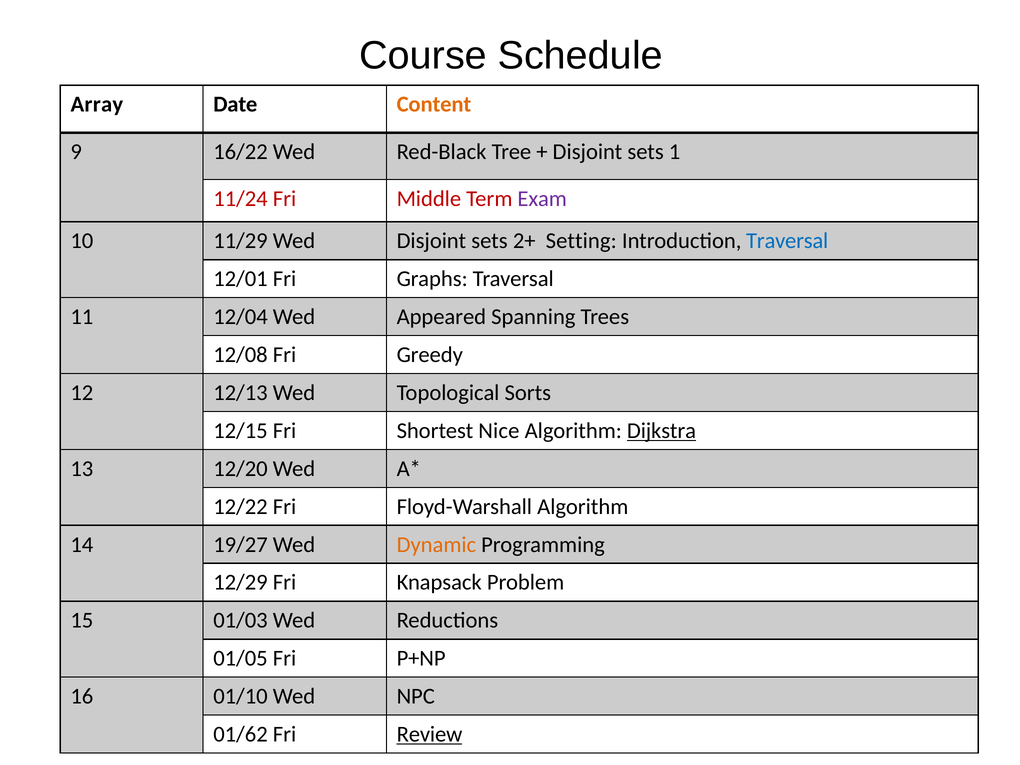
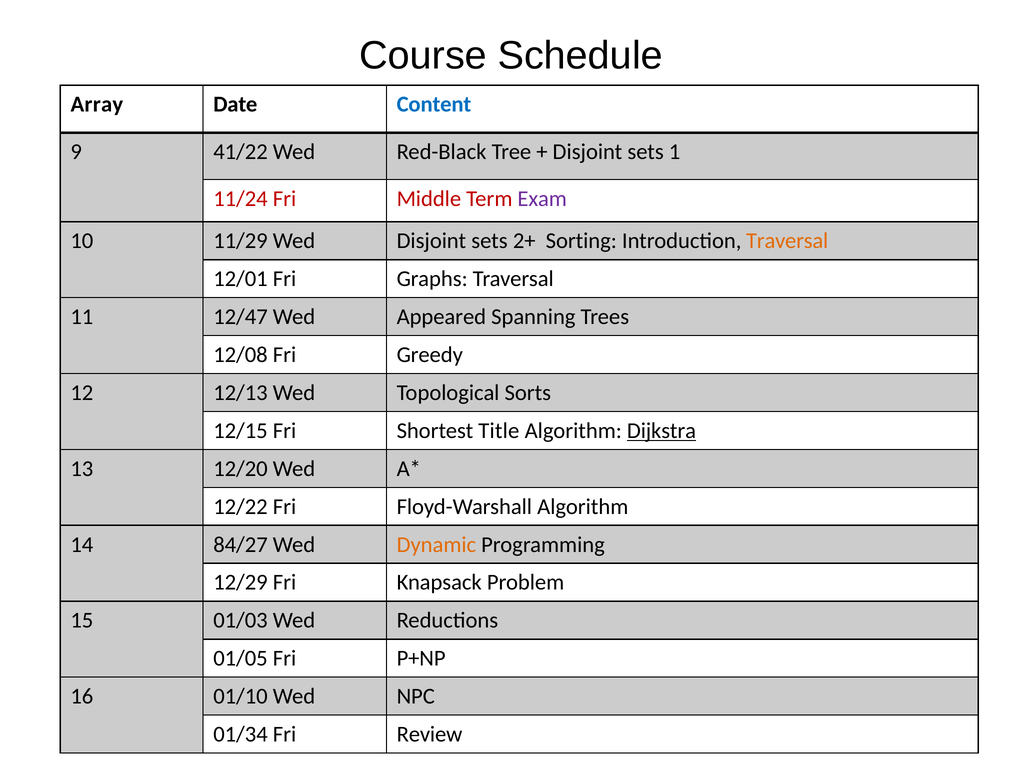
Content colour: orange -> blue
16/22: 16/22 -> 41/22
Setting: Setting -> Sorting
Traversal at (787, 241) colour: blue -> orange
12/04: 12/04 -> 12/47
Nice: Nice -> Title
19/27: 19/27 -> 84/27
01/62: 01/62 -> 01/34
Review underline: present -> none
